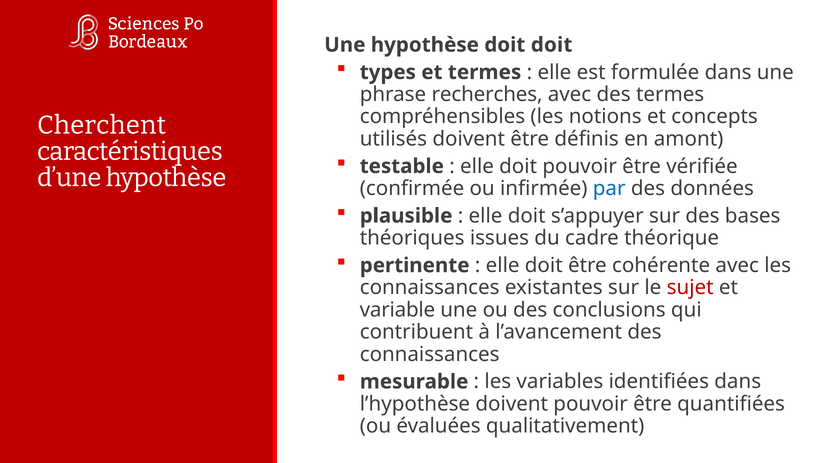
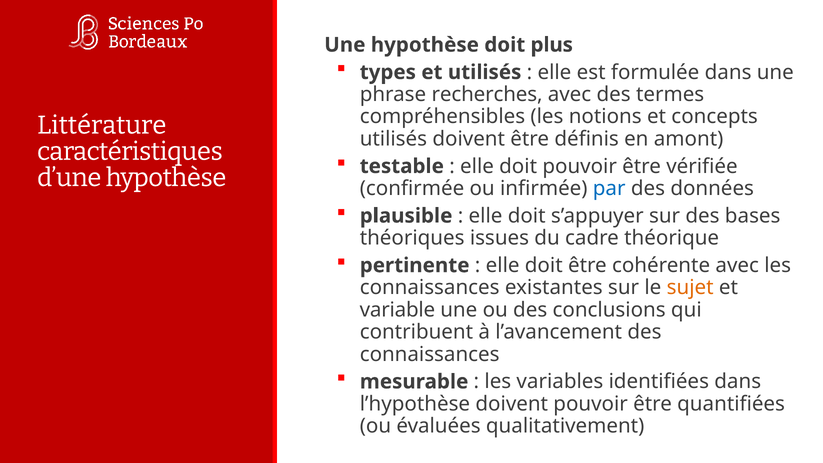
doit doit: doit -> plus
et termes: termes -> utilisés
Cherchent: Cherchent -> Littérature
sujet colour: red -> orange
